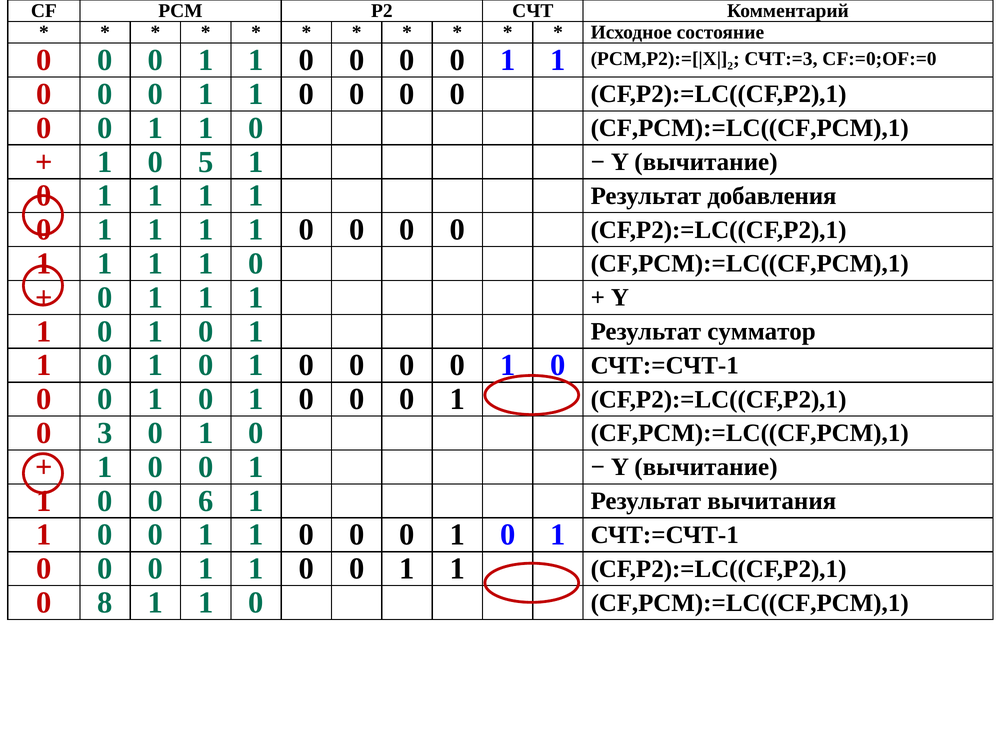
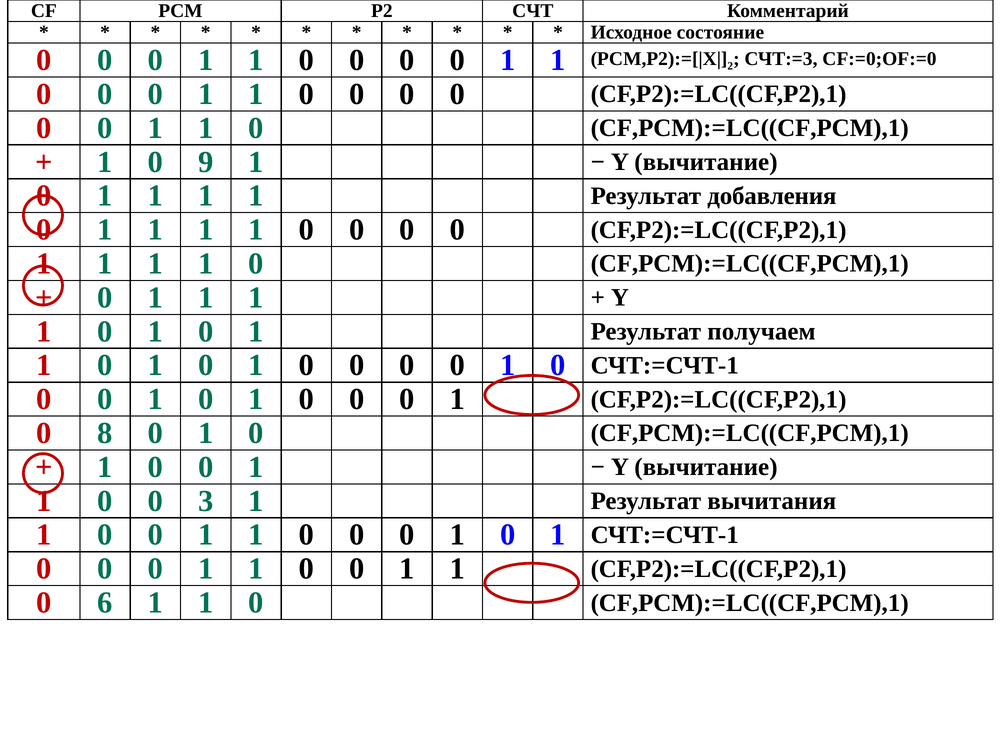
5: 5 -> 9
сумматор: сумматор -> получаем
3: 3 -> 8
6: 6 -> 3
8: 8 -> 6
